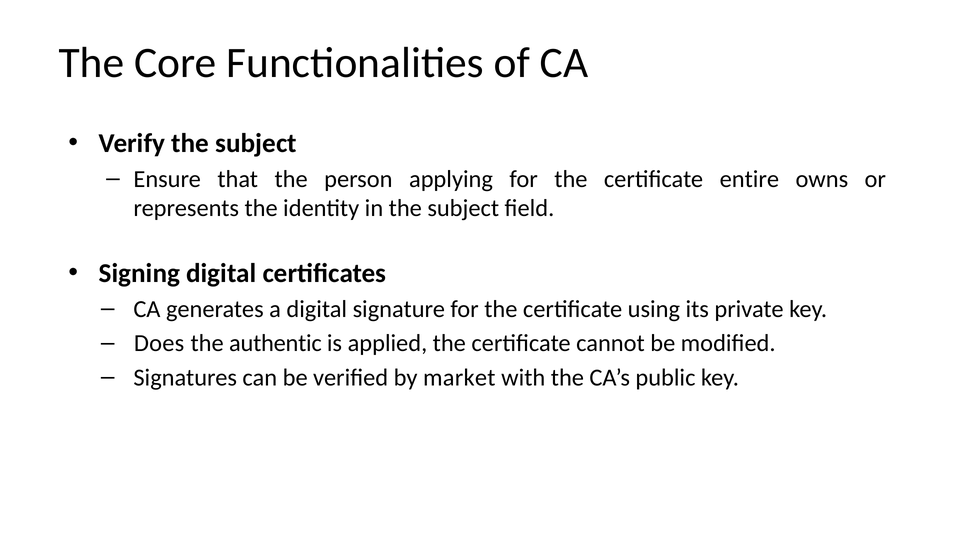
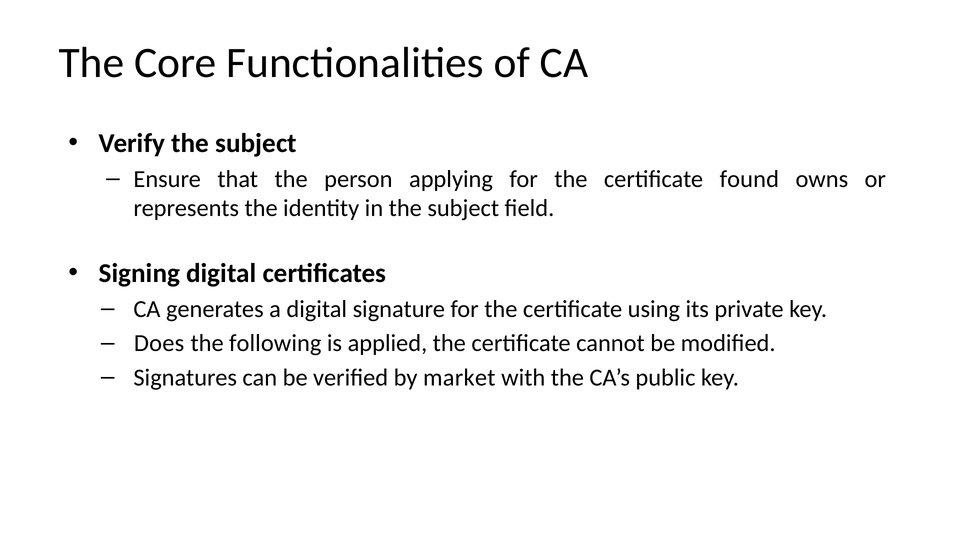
entire: entire -> found
authentic: authentic -> following
